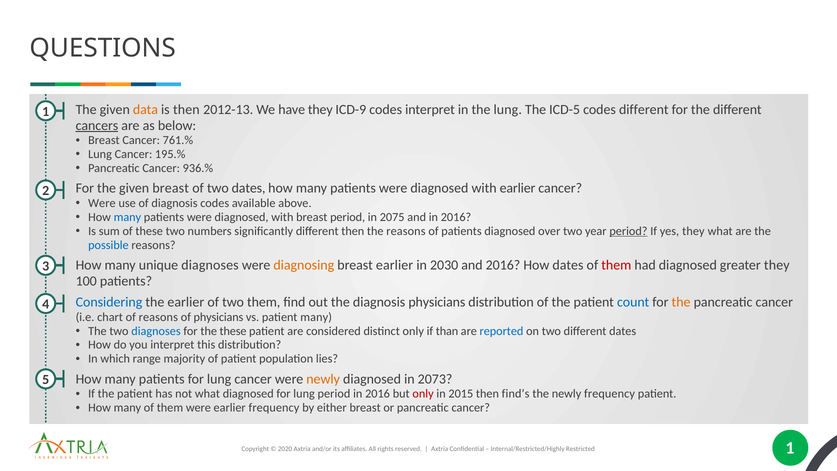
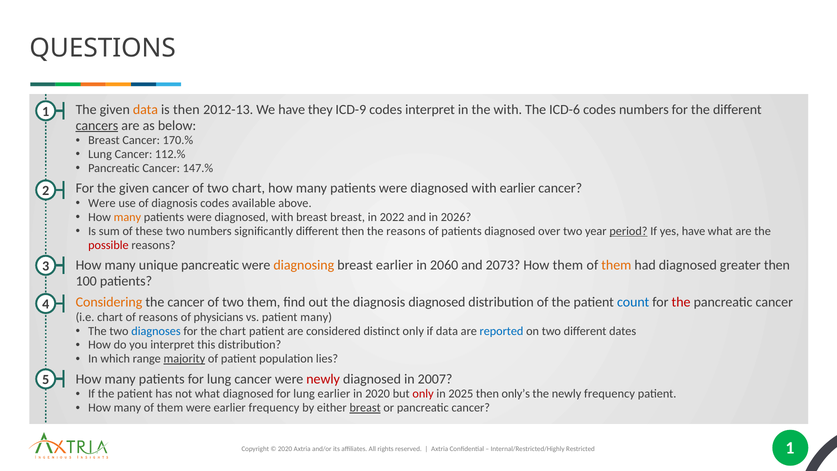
the lung: lung -> with
ICD-5: ICD-5 -> ICD-6
codes different: different -> numbers
761.%: 761.% -> 170.%
195.%: 195.% -> 112.%
936.%: 936.% -> 147.%
given breast: breast -> cancer
two dates: dates -> chart
many at (127, 217) colour: blue -> orange
breast period: period -> breast
2075: 2075 -> 2022
and in 2016: 2016 -> 2026
yes they: they -> have
possible colour: blue -> red
unique diagnoses: diagnoses -> pancreatic
2030: 2030 -> 2060
and 2016: 2016 -> 2073
How dates: dates -> them
them at (616, 265) colour: red -> orange
greater they: they -> then
Considering colour: blue -> orange
the earlier: earlier -> cancer
diagnosis physicians: physicians -> diagnosed
the at (681, 302) colour: orange -> red
the these: these -> chart
if than: than -> data
majority underline: none -> present
newly at (323, 379) colour: orange -> red
2073: 2073 -> 2007
lung period: period -> earlier
2016 at (378, 394): 2016 -> 2020
2015: 2015 -> 2025
find’s: find’s -> only’s
breast at (365, 408) underline: none -> present
